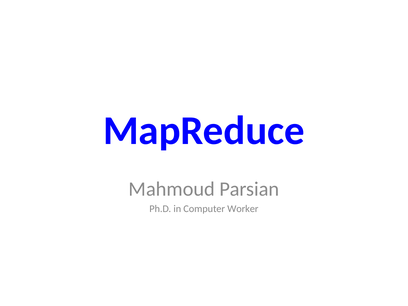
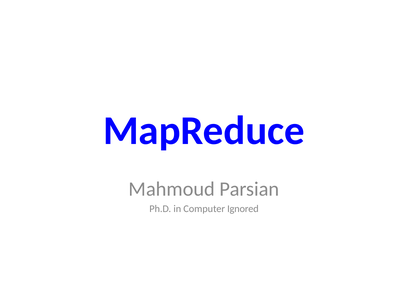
Worker: Worker -> Ignored
